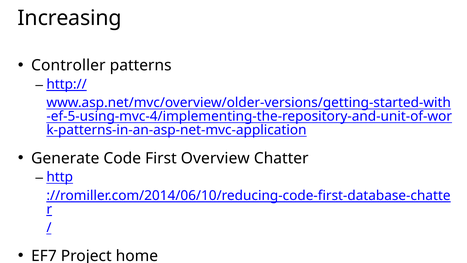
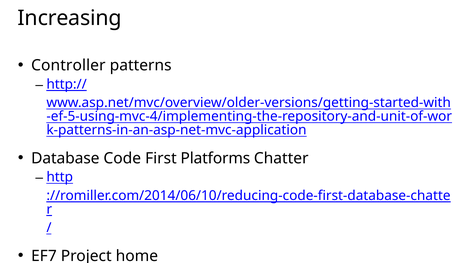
Generate: Generate -> Database
Overview: Overview -> Platforms
